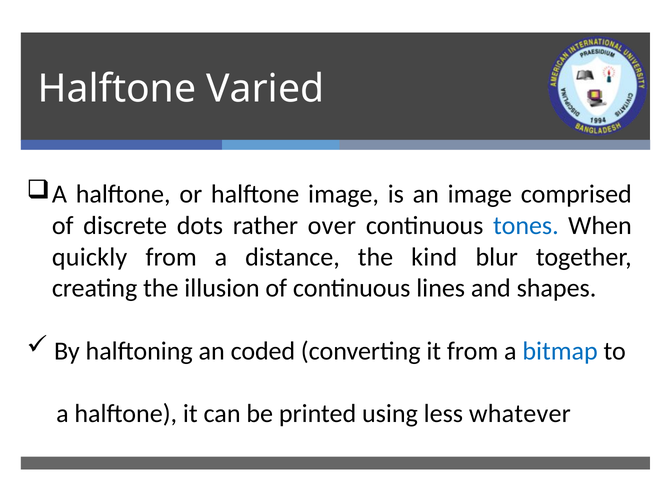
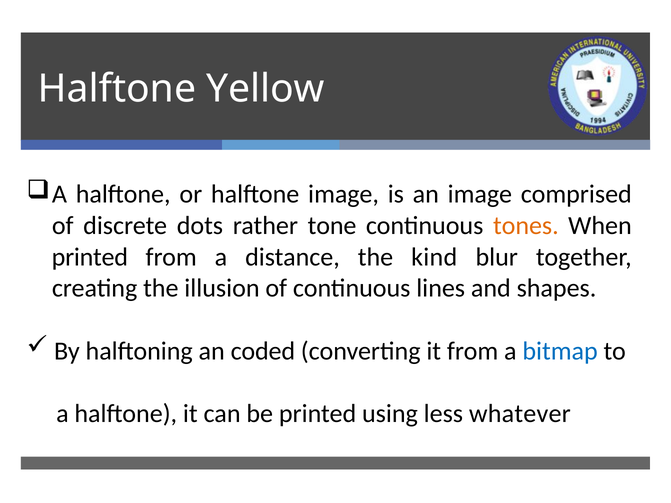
Varied: Varied -> Yellow
over: over -> tone
tones colour: blue -> orange
quickly at (90, 257): quickly -> printed
